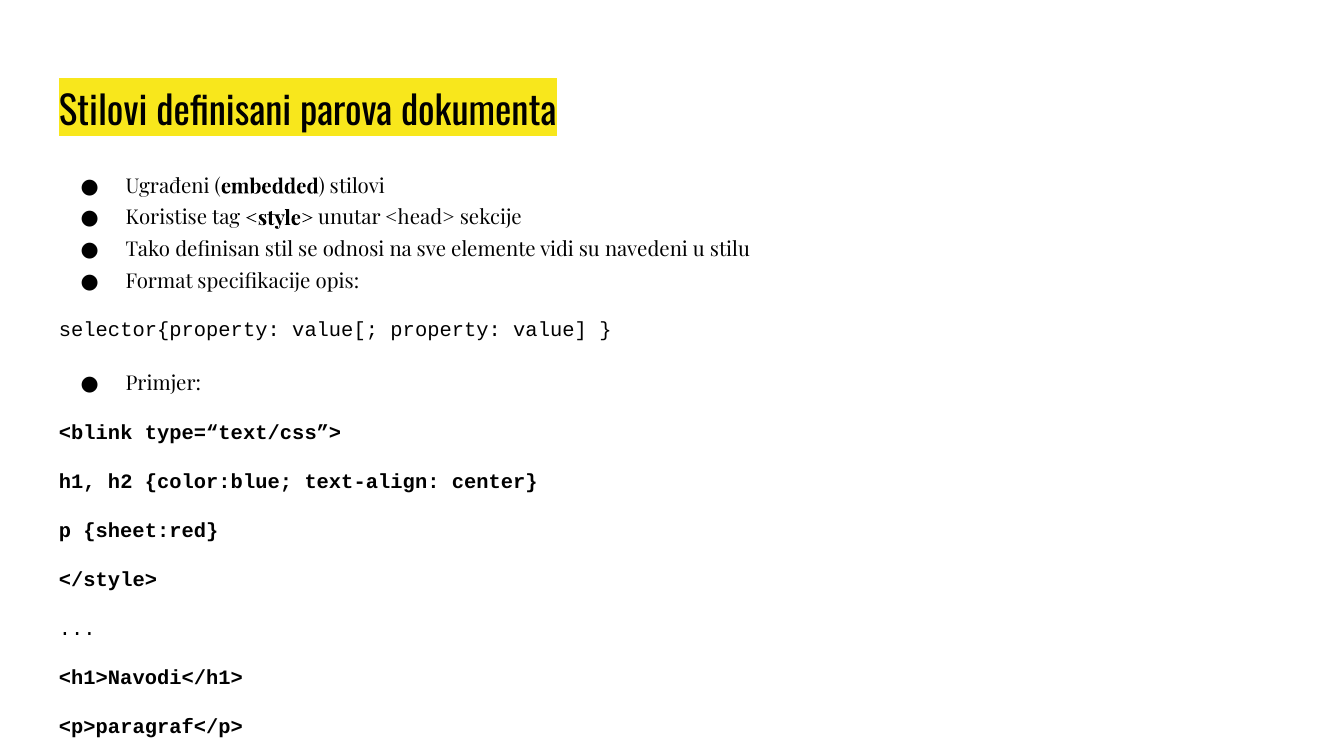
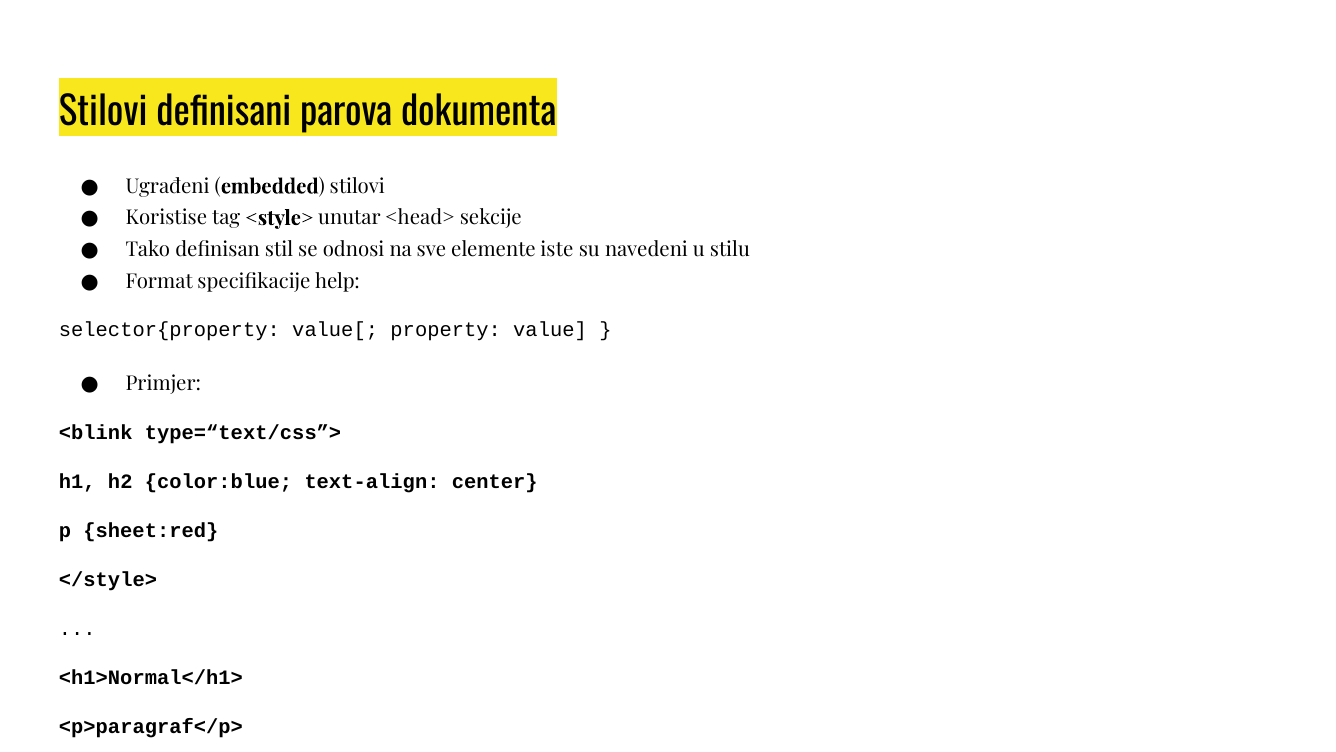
vidi: vidi -> iste
opis: opis -> help
<h1>Navodi</h1>: <h1>Navodi</h1> -> <h1>Normal</h1>
